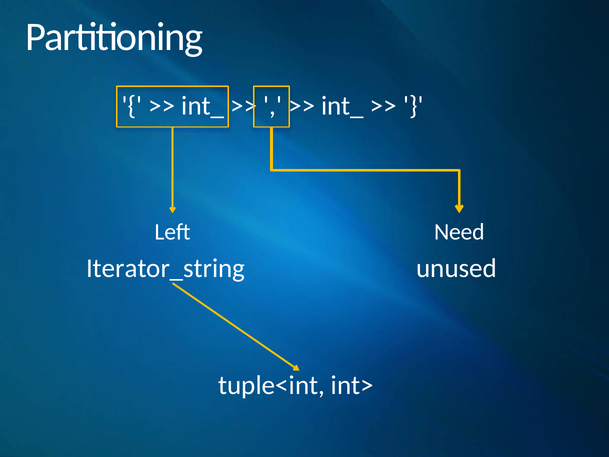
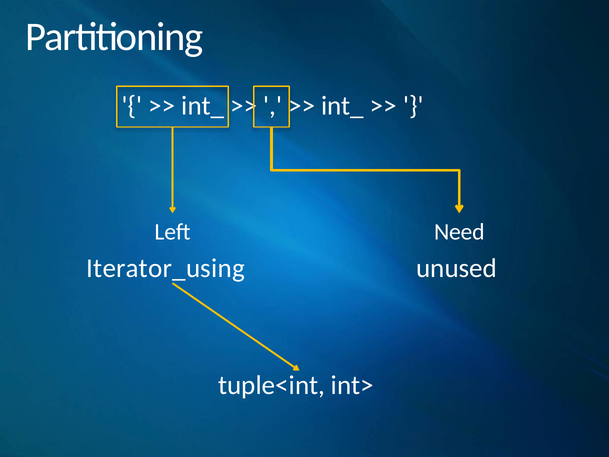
Iterator_string: Iterator_string -> Iterator_using
